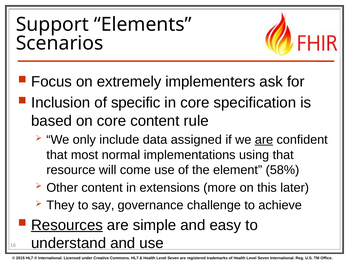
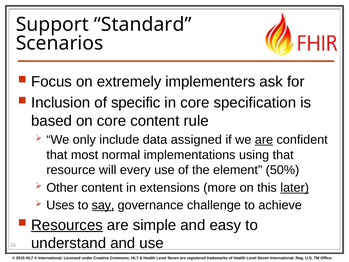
Elements: Elements -> Standard
come: come -> every
58%: 58% -> 50%
later underline: none -> present
They: They -> Uses
say underline: none -> present
